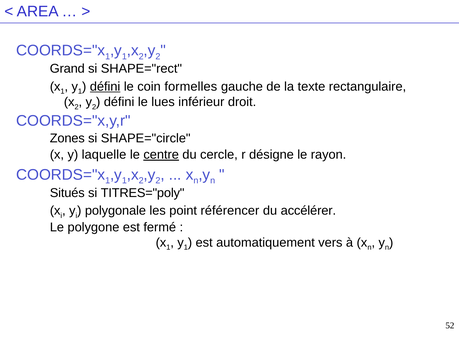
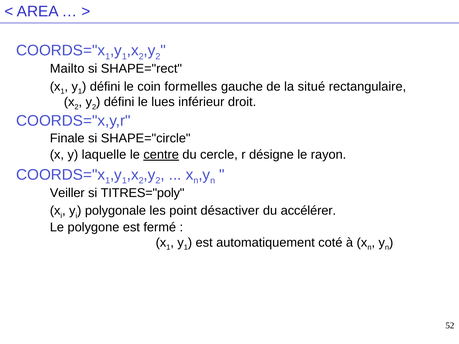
Grand: Grand -> Mailto
défini at (105, 87) underline: present -> none
texte: texte -> situé
Zones: Zones -> Finale
Situés: Situés -> Veiller
référencer: référencer -> désactiver
vers: vers -> coté
